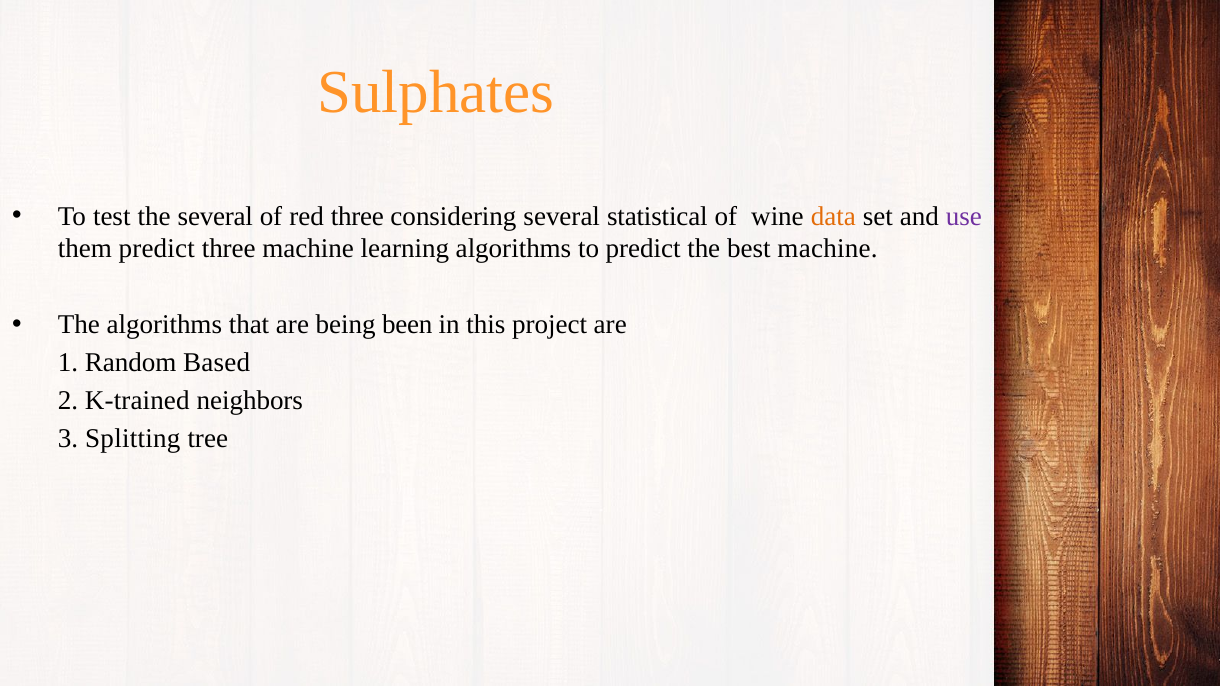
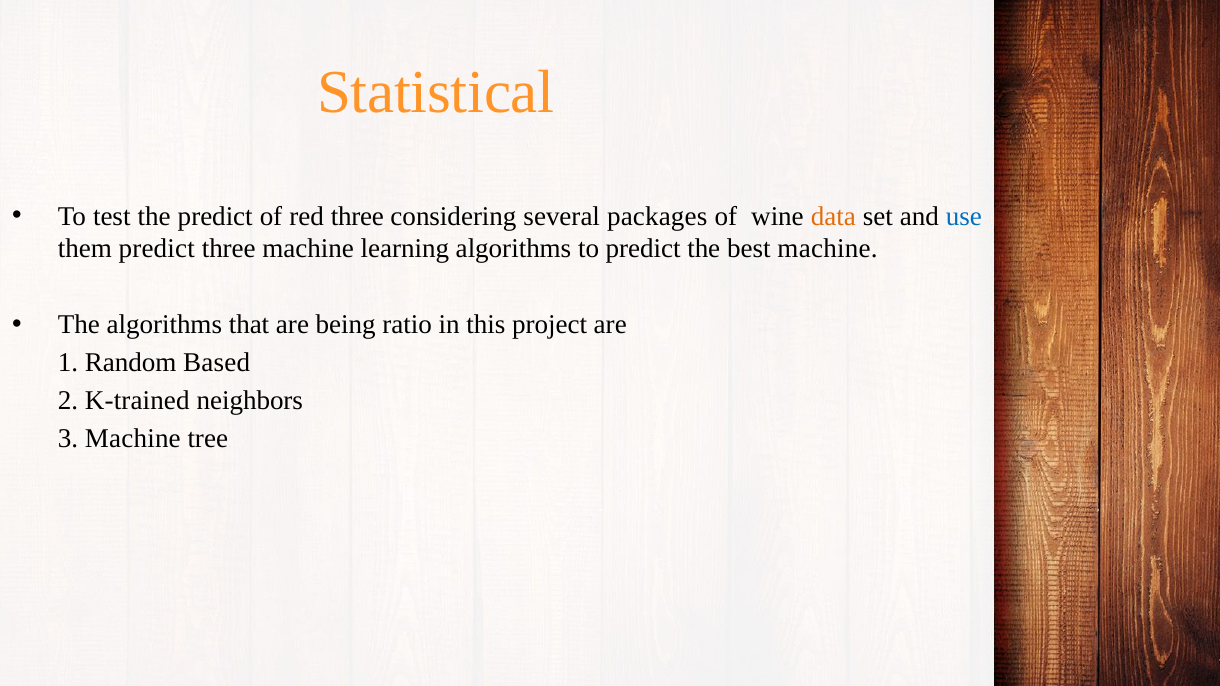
Sulphates: Sulphates -> Statistical
the several: several -> predict
statistical: statistical -> packages
use colour: purple -> blue
been: been -> ratio
3 Splitting: Splitting -> Machine
